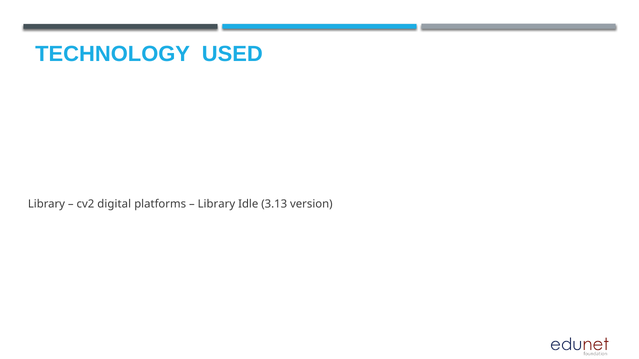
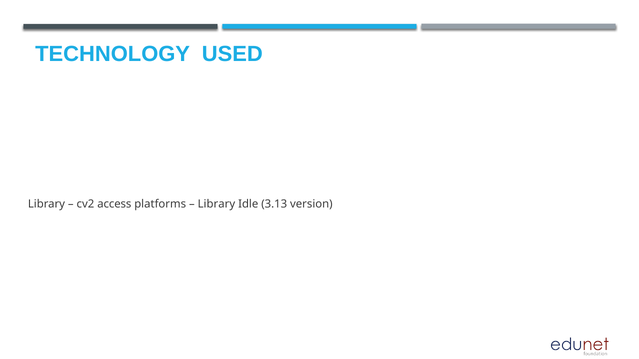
digital: digital -> access
